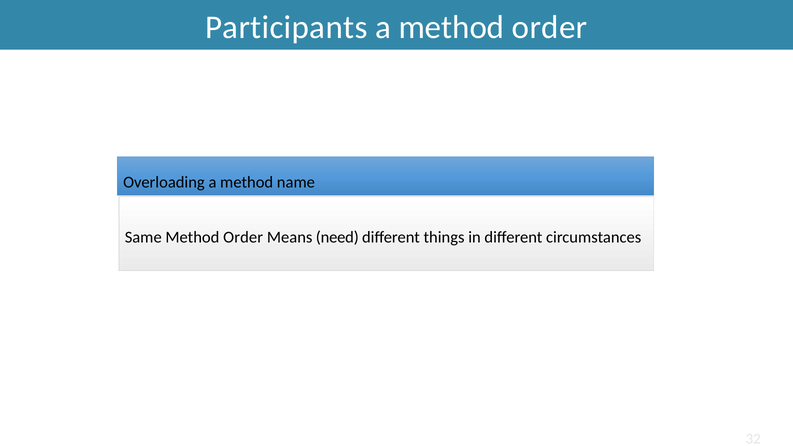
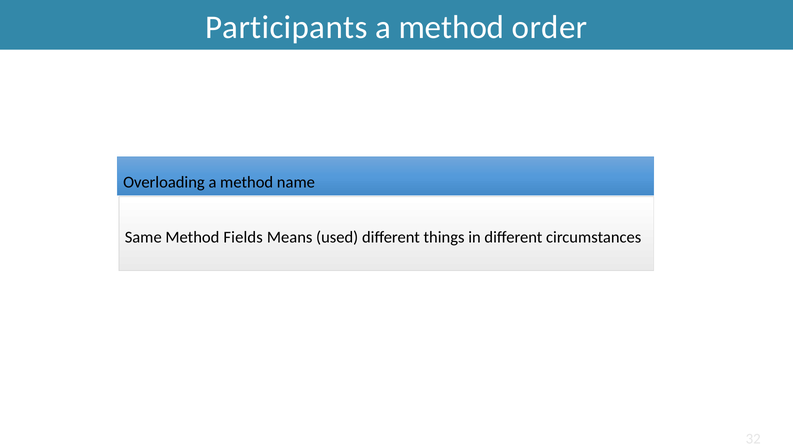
Same Method Order: Order -> Fields
need: need -> used
